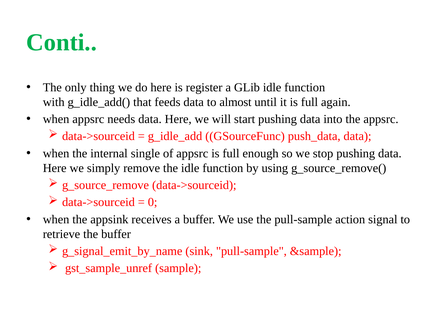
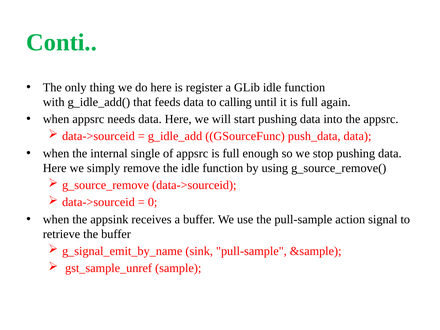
almost: almost -> calling
